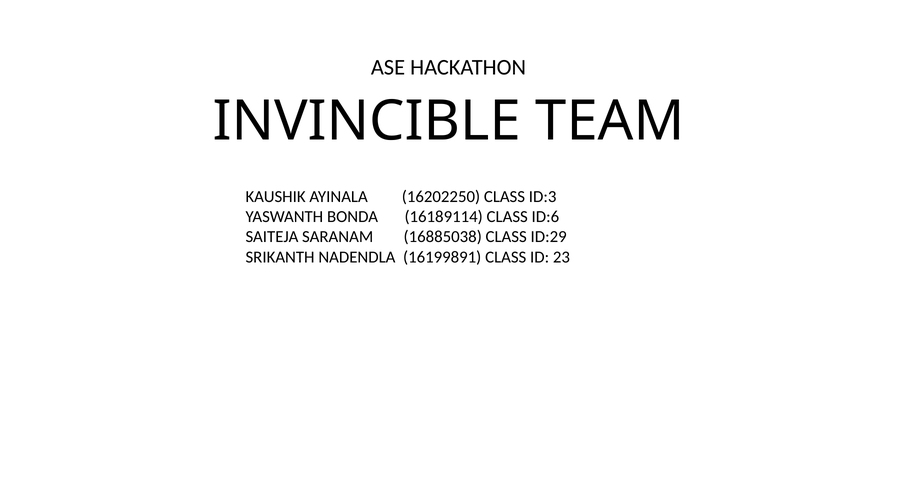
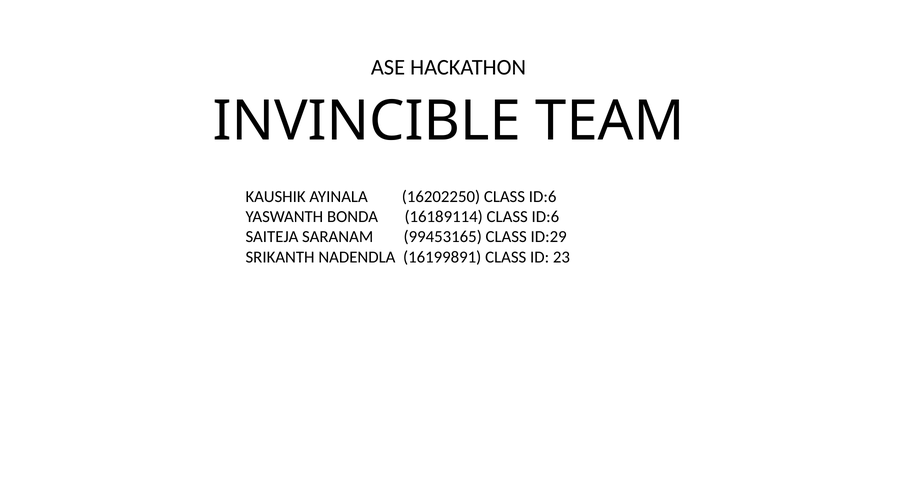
16202250 CLASS ID:3: ID:3 -> ID:6
16885038: 16885038 -> 99453165
